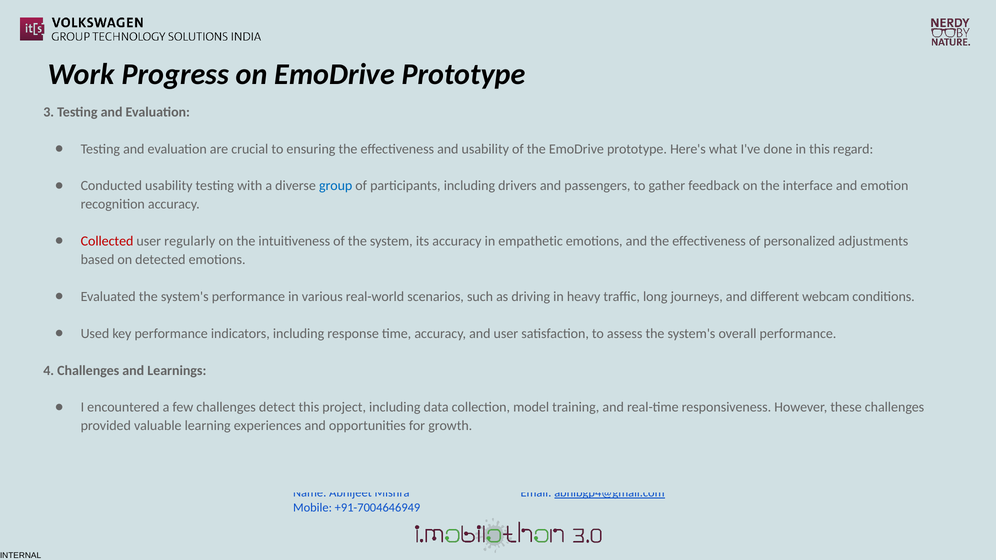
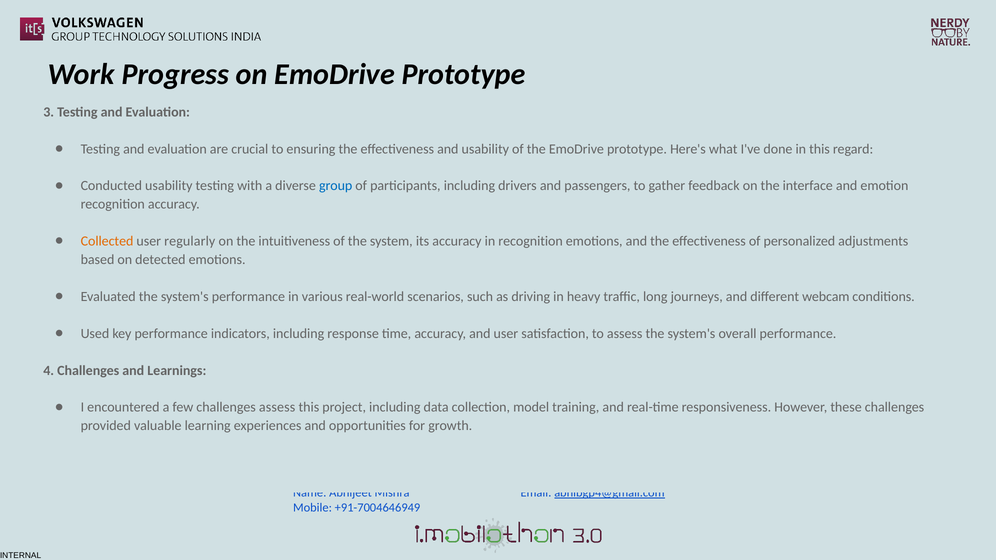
Collected colour: red -> orange
in empathetic: empathetic -> recognition
challenges detect: detect -> assess
